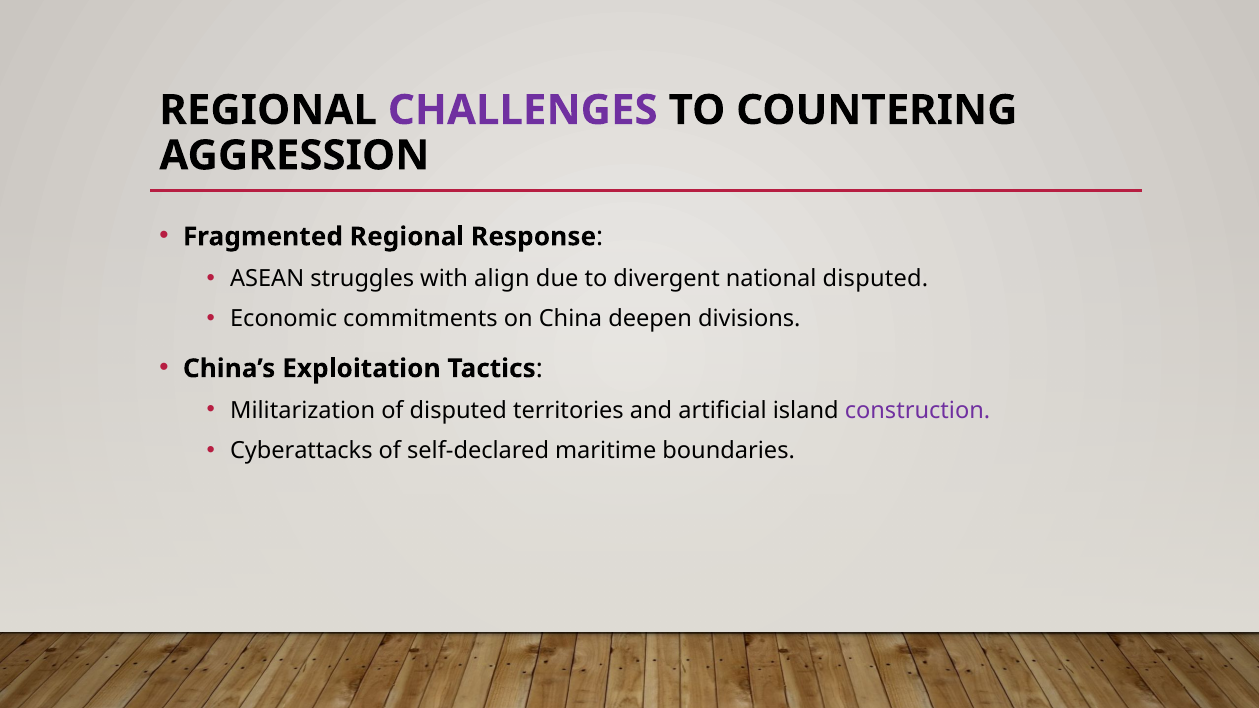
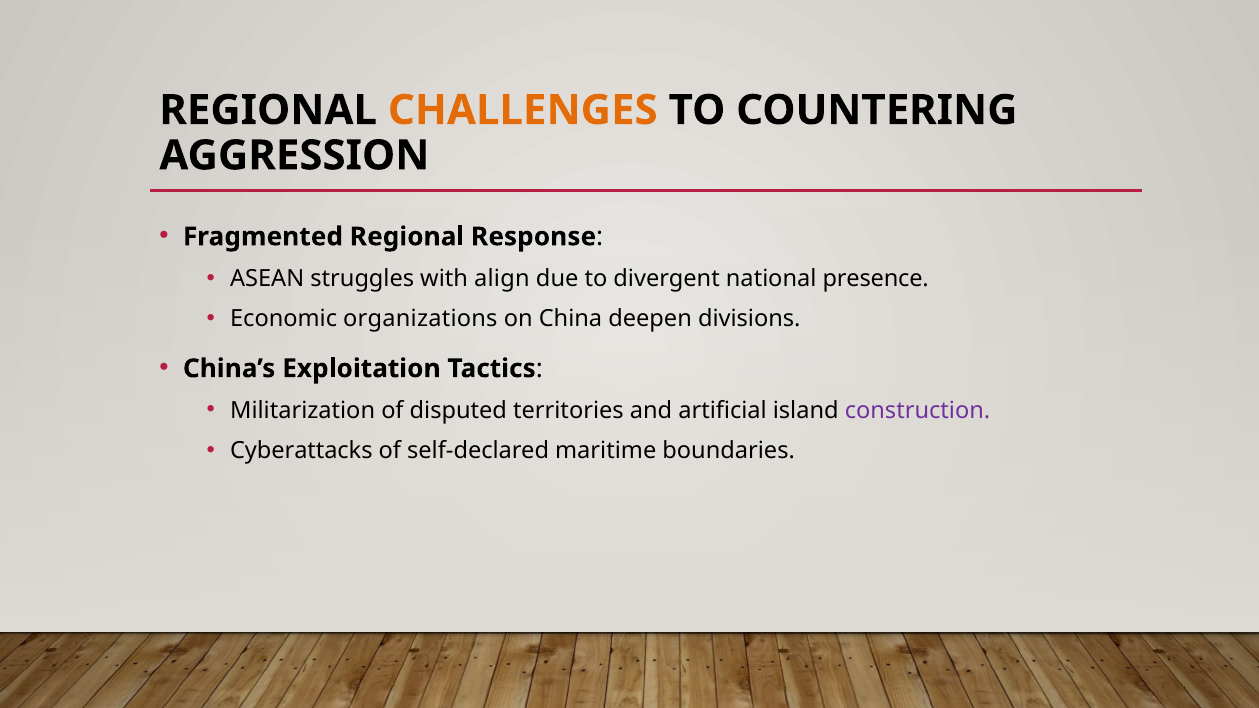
CHALLENGES colour: purple -> orange
national disputed: disputed -> presence
commitments: commitments -> organizations
